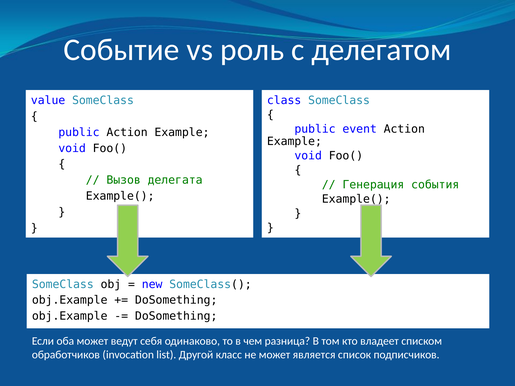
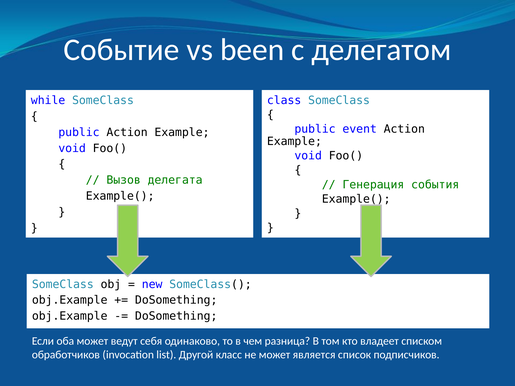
роль: роль -> been
value: value -> while
